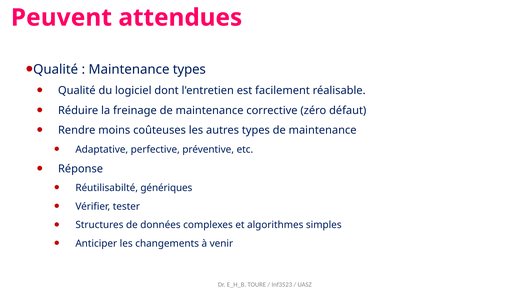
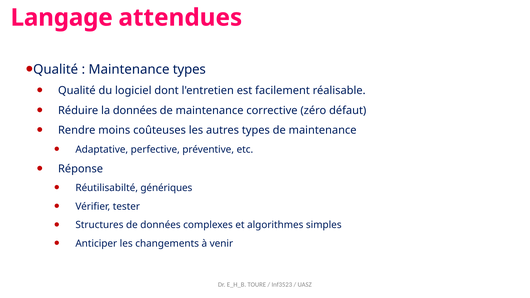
Peuvent: Peuvent -> Langage
la freinage: freinage -> données
